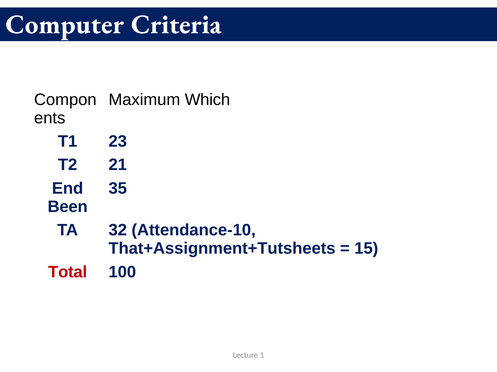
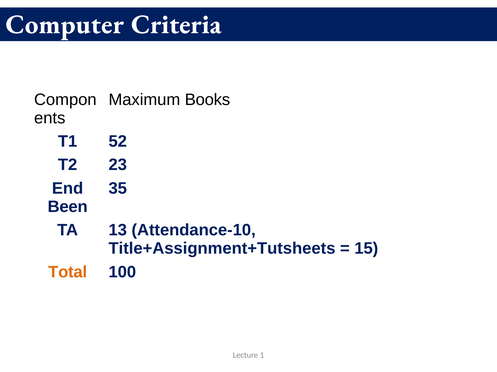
Which: Which -> Books
23: 23 -> 52
21: 21 -> 23
32: 32 -> 13
That+Assignment+Tutsheets: That+Assignment+Tutsheets -> Title+Assignment+Tutsheets
Total colour: red -> orange
